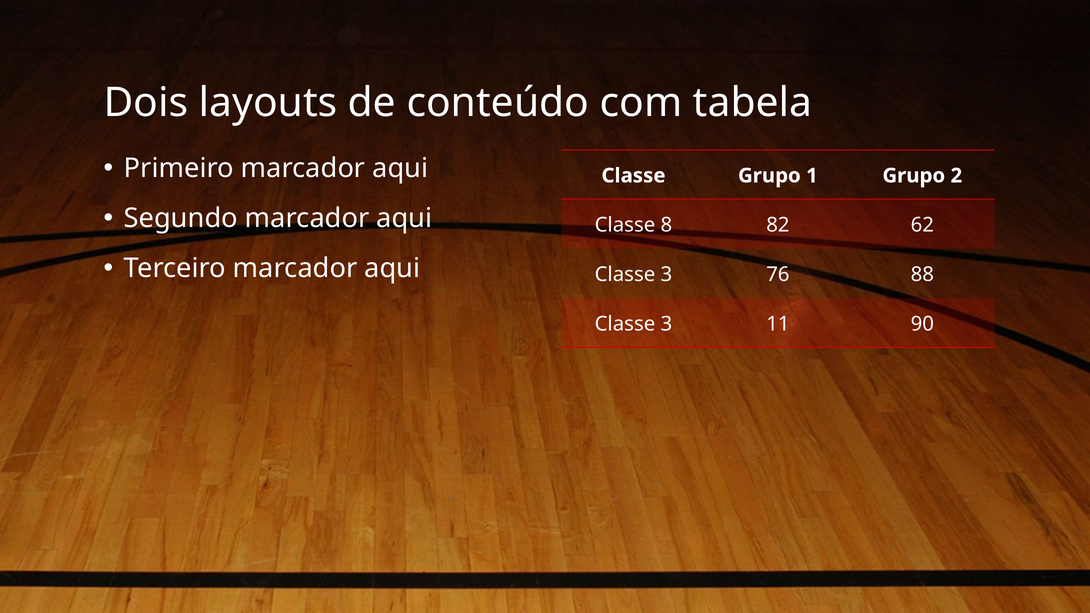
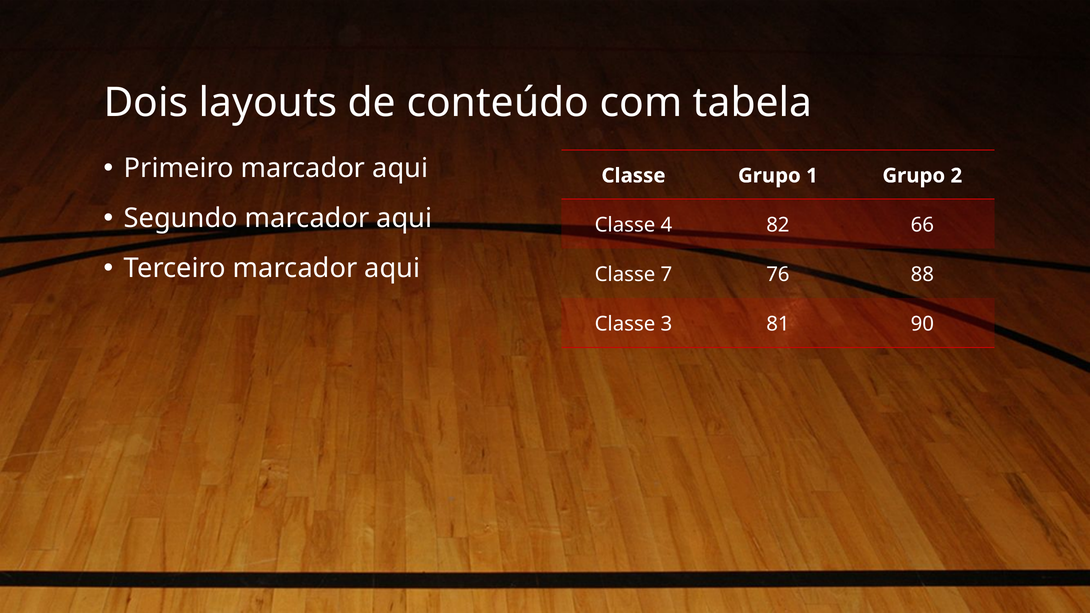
8: 8 -> 4
62: 62 -> 66
3 at (666, 274): 3 -> 7
11: 11 -> 81
